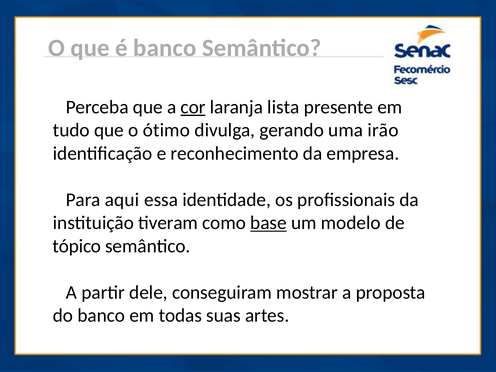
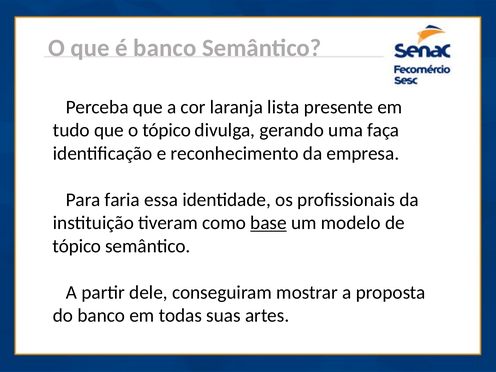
cor underline: present -> none
o ótimo: ótimo -> tópico
irão: irão -> faça
aqui: aqui -> faria
